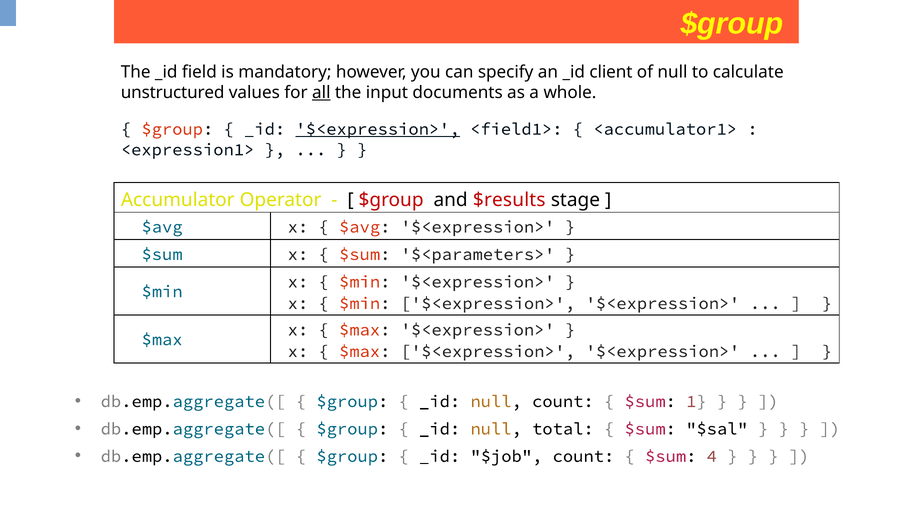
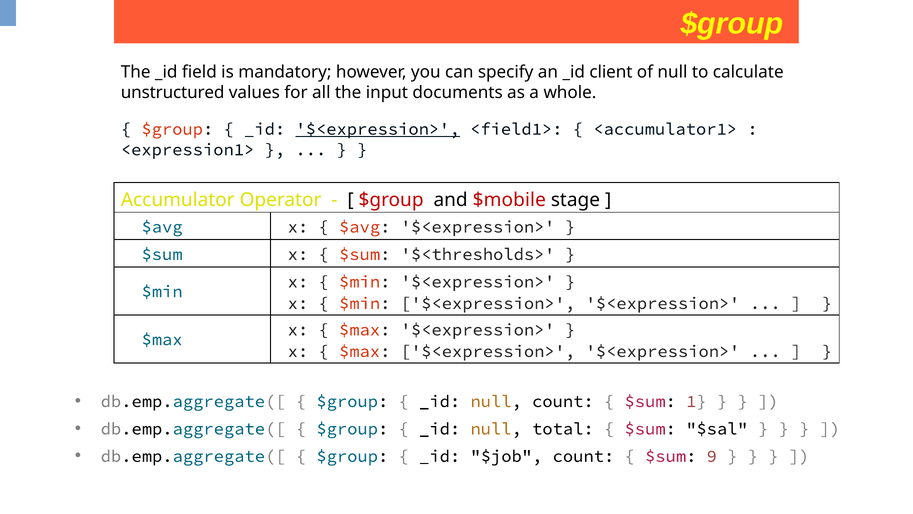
all underline: present -> none
$results: $results -> $mobile
$<parameters>: $<parameters> -> $<thresholds>
4: 4 -> 9
